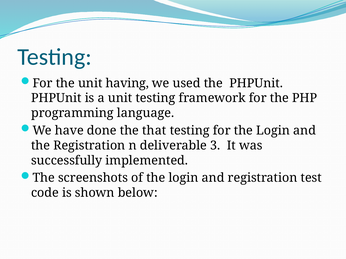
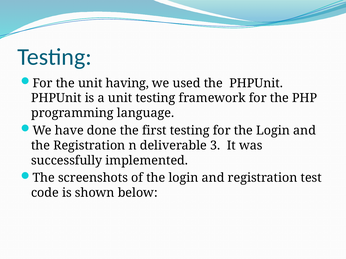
that: that -> first
